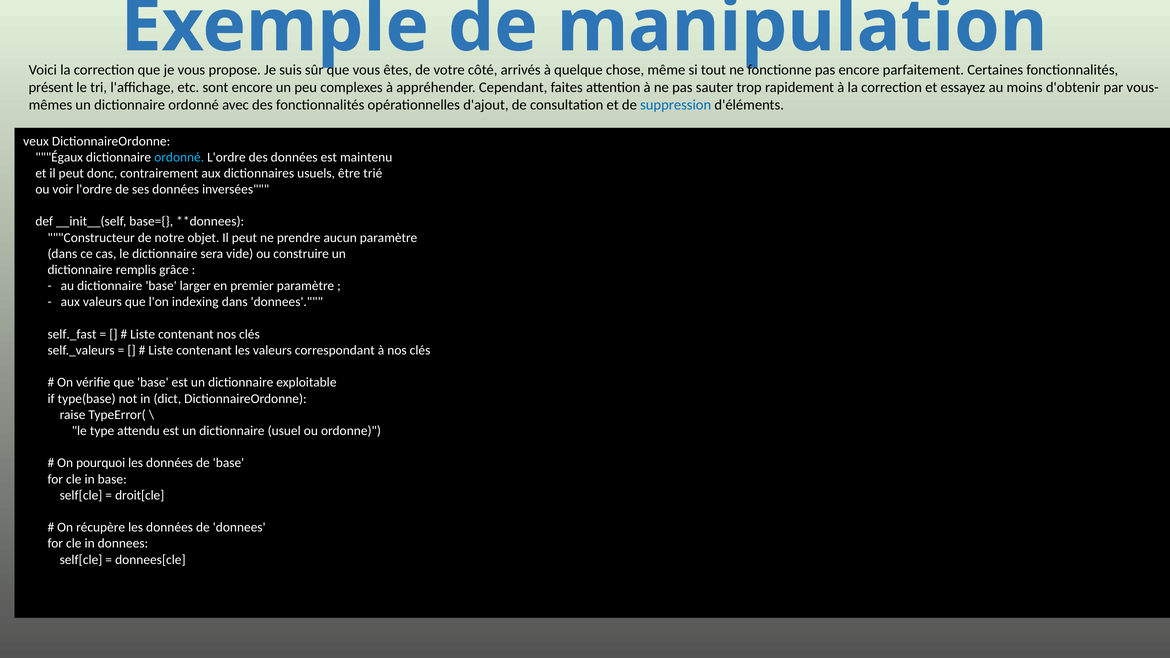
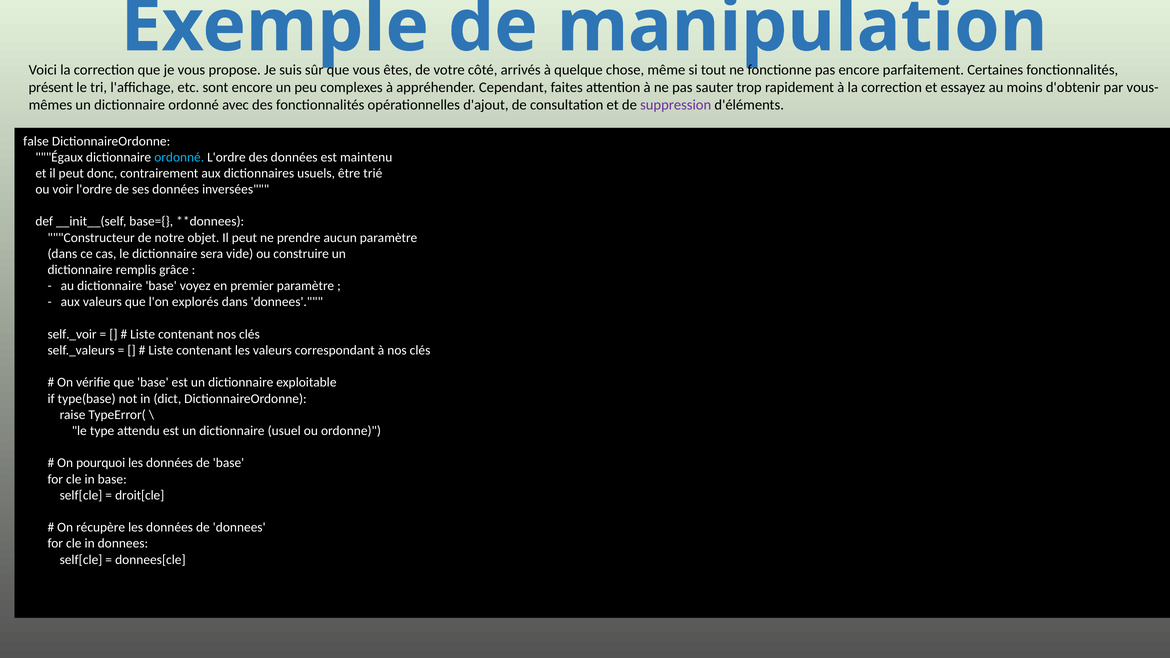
suppression colour: blue -> purple
veux: veux -> false
larger: larger -> voyez
indexing: indexing -> explorés
self._fast: self._fast -> self._voir
